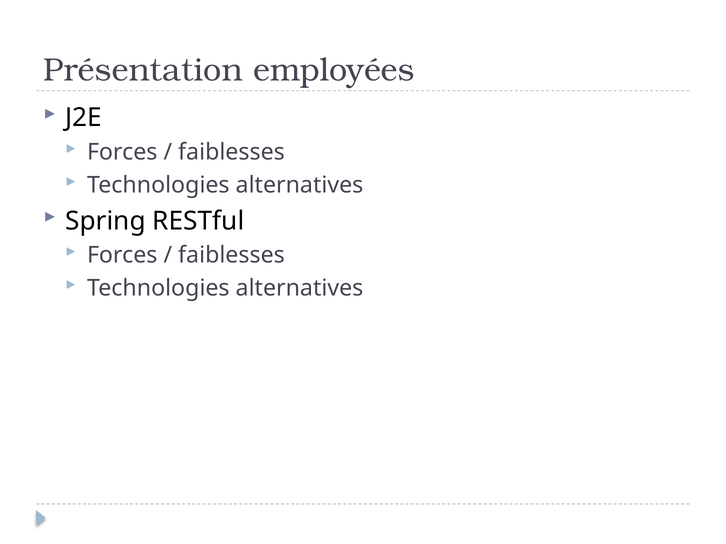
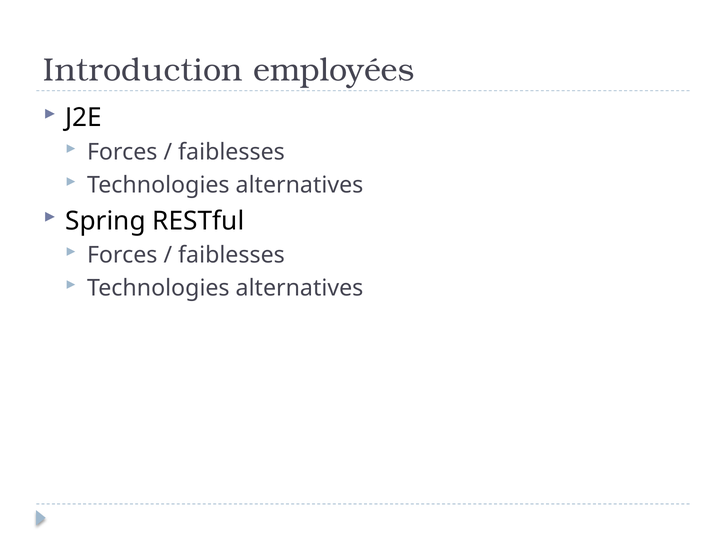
Présentation: Présentation -> Introduction
